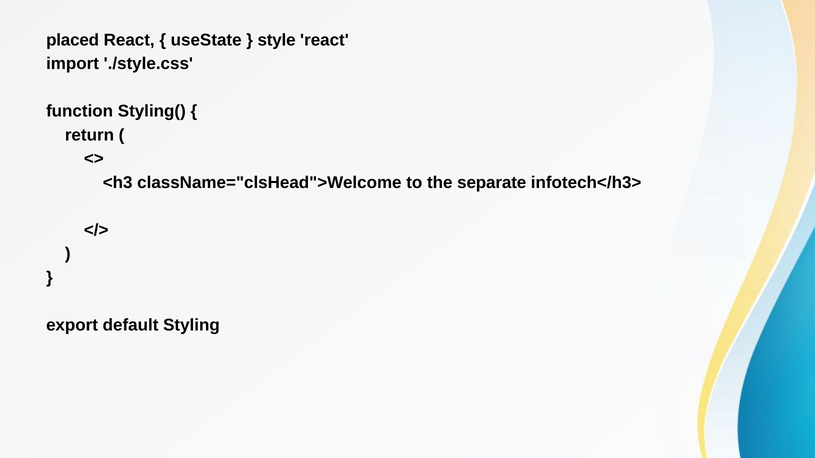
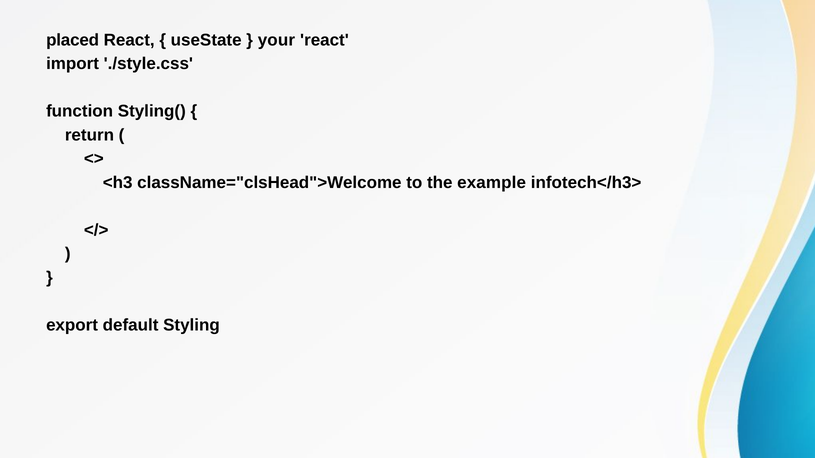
style: style -> your
separate: separate -> example
